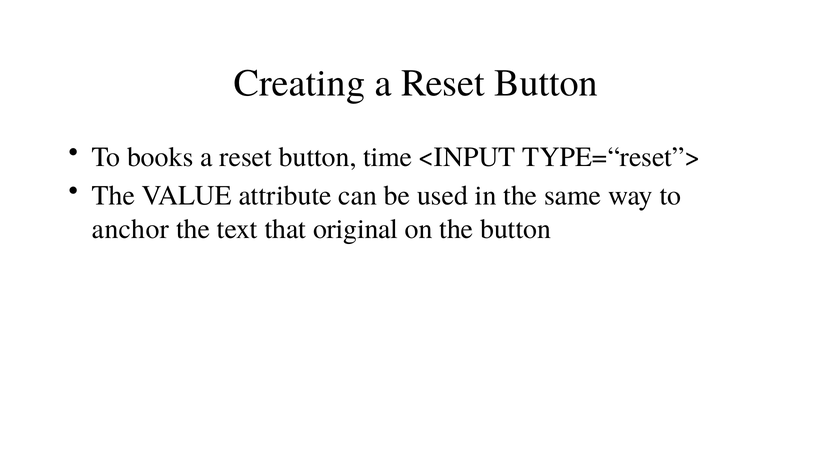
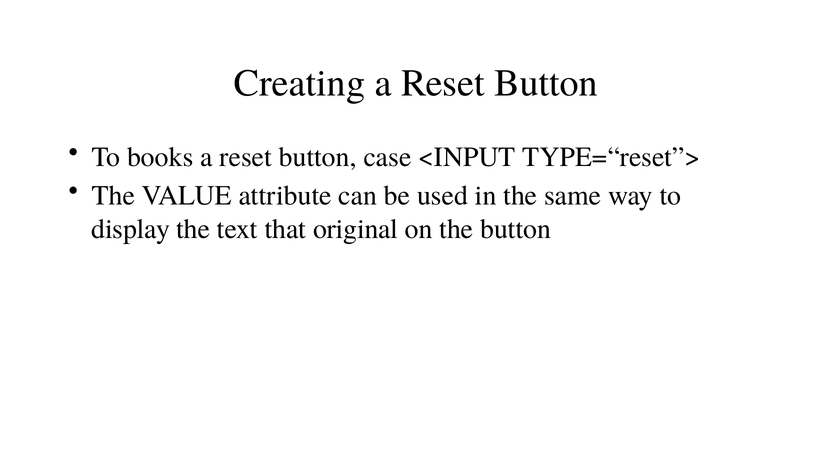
time: time -> case
anchor: anchor -> display
